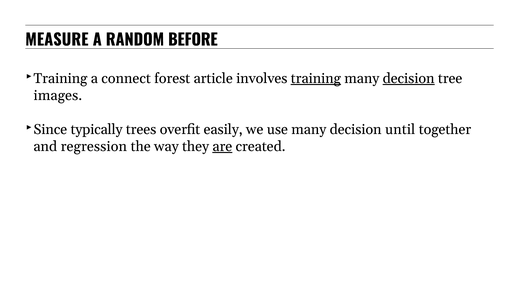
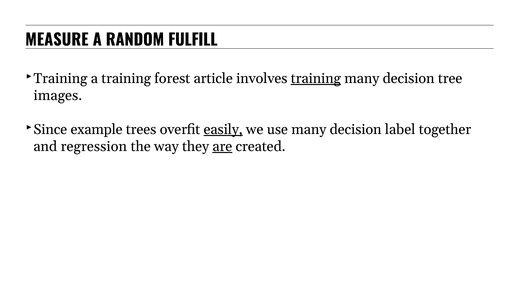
BEFORE: BEFORE -> FULFILL
a connect: connect -> training
decision at (409, 78) underline: present -> none
typically: typically -> example
easily underline: none -> present
until: until -> label
